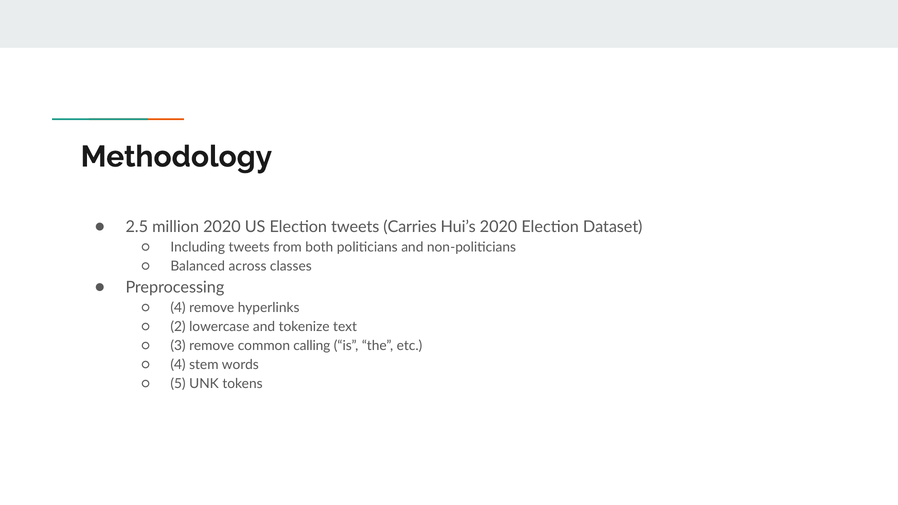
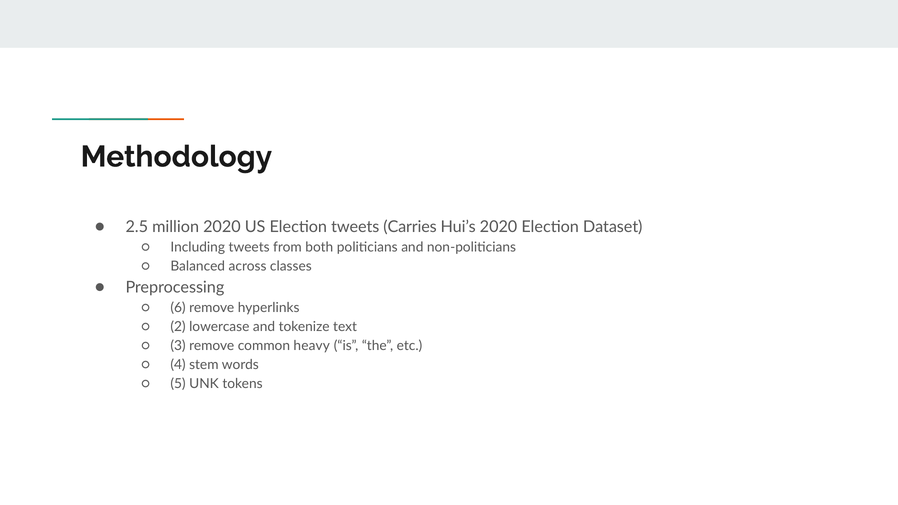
4 at (178, 308): 4 -> 6
calling: calling -> heavy
